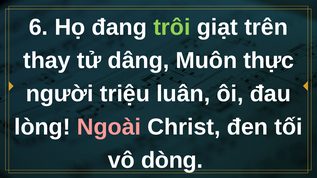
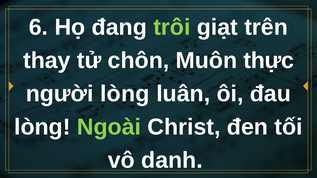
dâng: dâng -> chôn
người triệu: triệu -> lòng
Ngoài colour: pink -> light green
dòng: dòng -> danh
